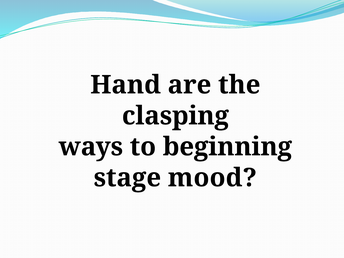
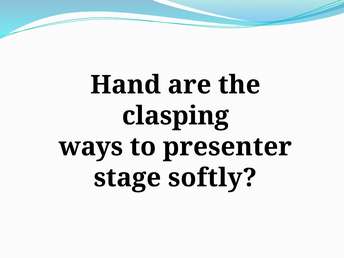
beginning: beginning -> presenter
mood: mood -> softly
